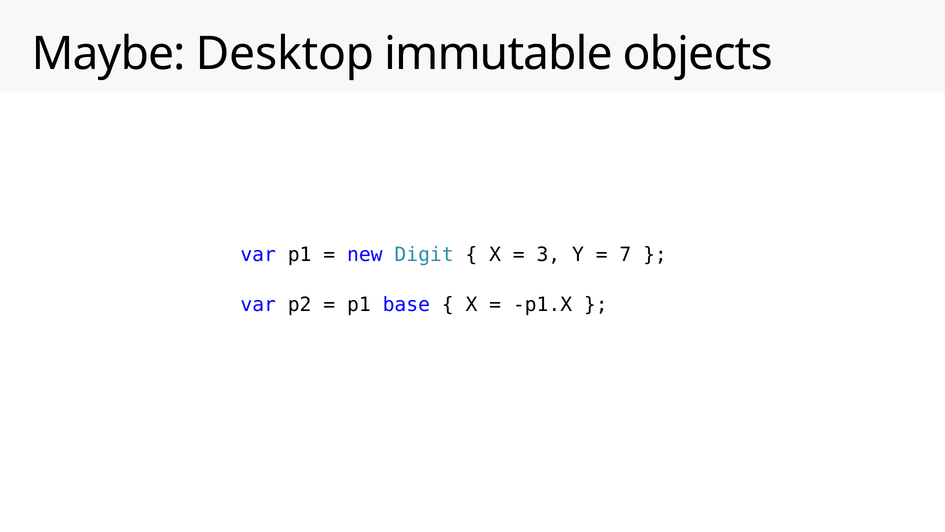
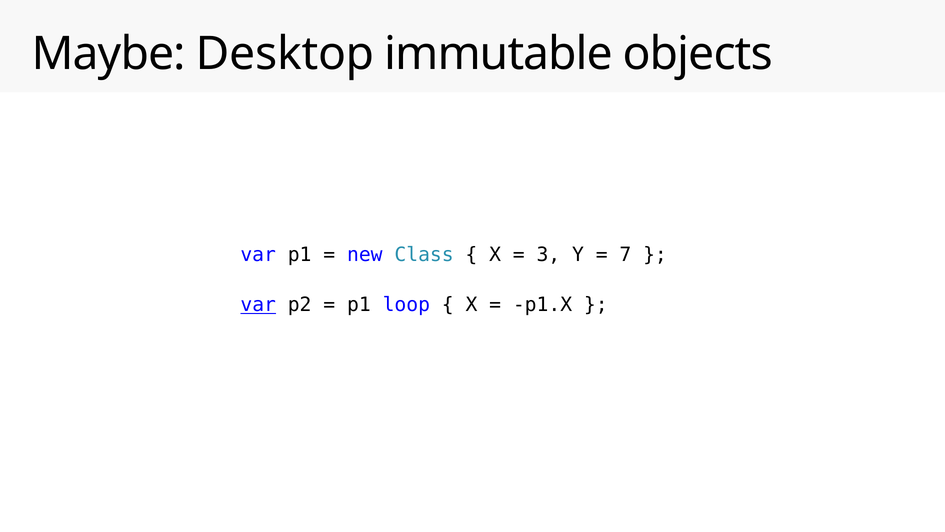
Digit: Digit -> Class
var at (258, 305) underline: none -> present
base: base -> loop
